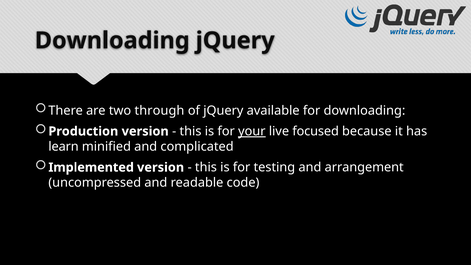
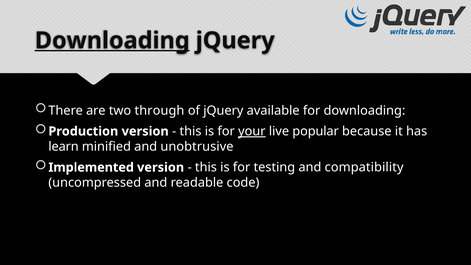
Downloading at (112, 41) underline: none -> present
focused: focused -> popular
complicated: complicated -> unobtrusive
arrangement: arrangement -> compatibility
